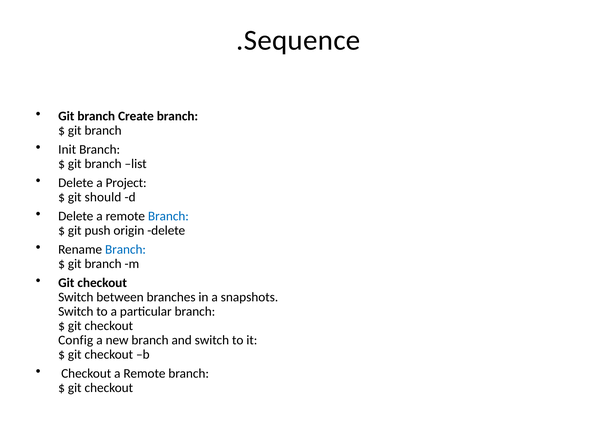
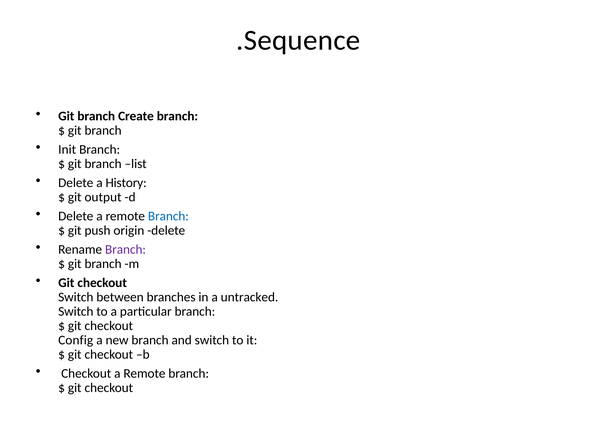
Project: Project -> History
should: should -> output
Branch at (126, 250) colour: blue -> purple
snapshots: snapshots -> untracked
